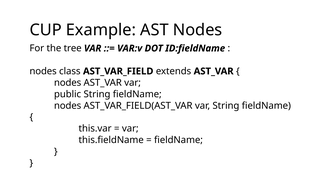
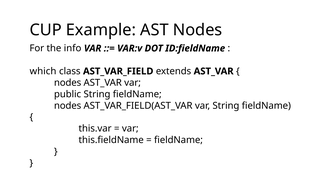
tree: tree -> info
nodes at (43, 71): nodes -> which
